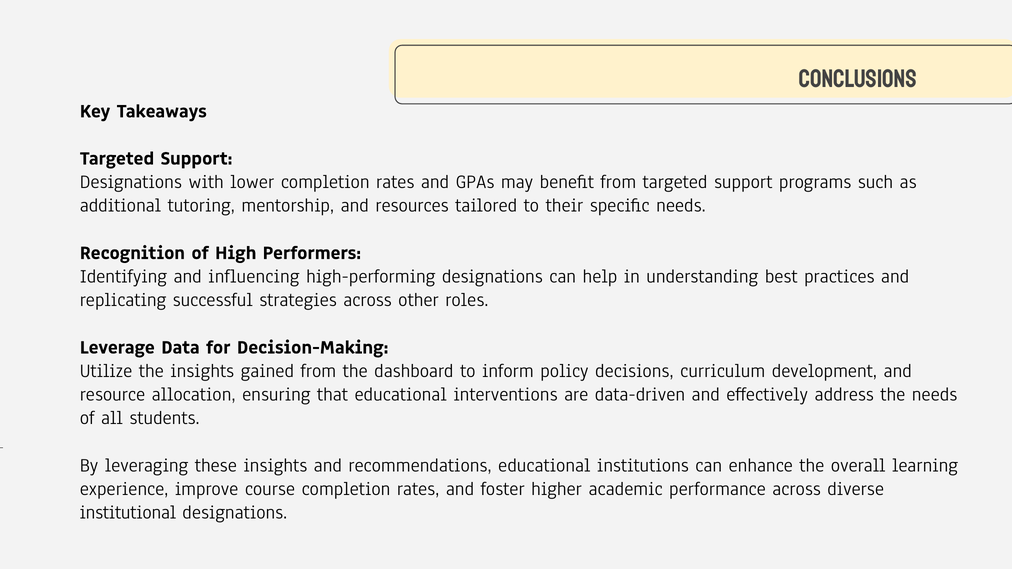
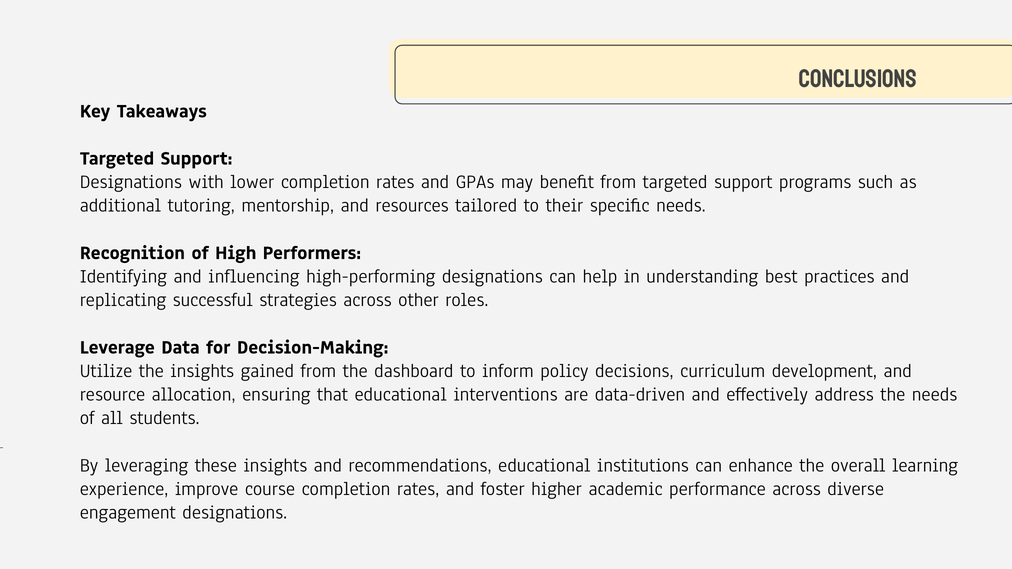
institutional: institutional -> engagement
